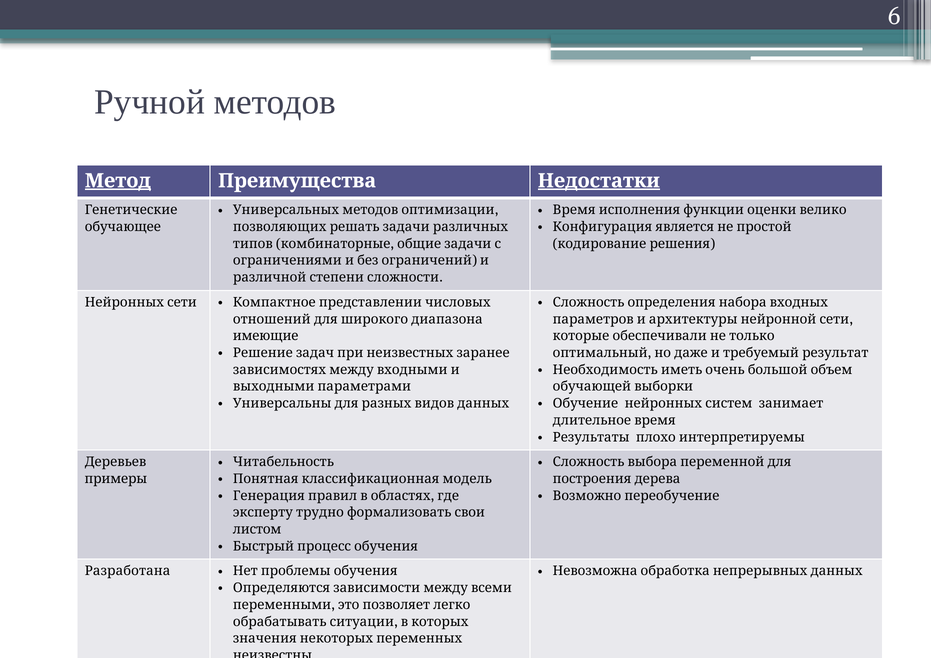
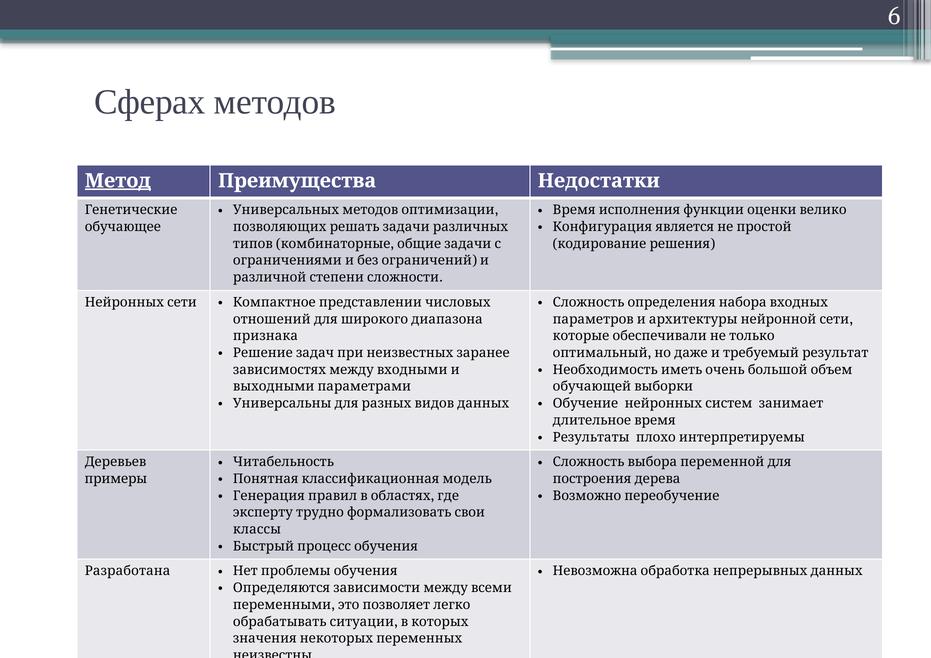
Ручной: Ручной -> Сферах
Недостатки underline: present -> none
имеющие: имеющие -> признака
листом: листом -> классы
